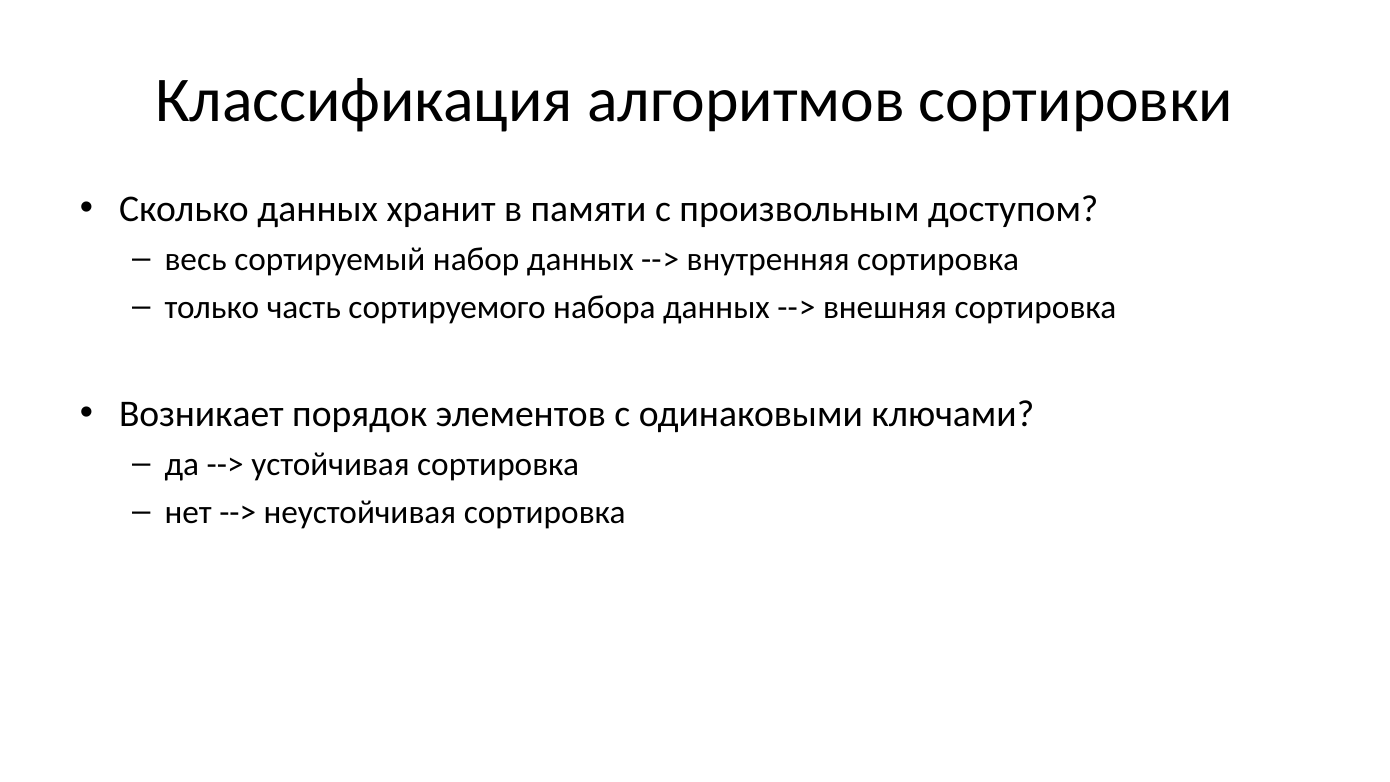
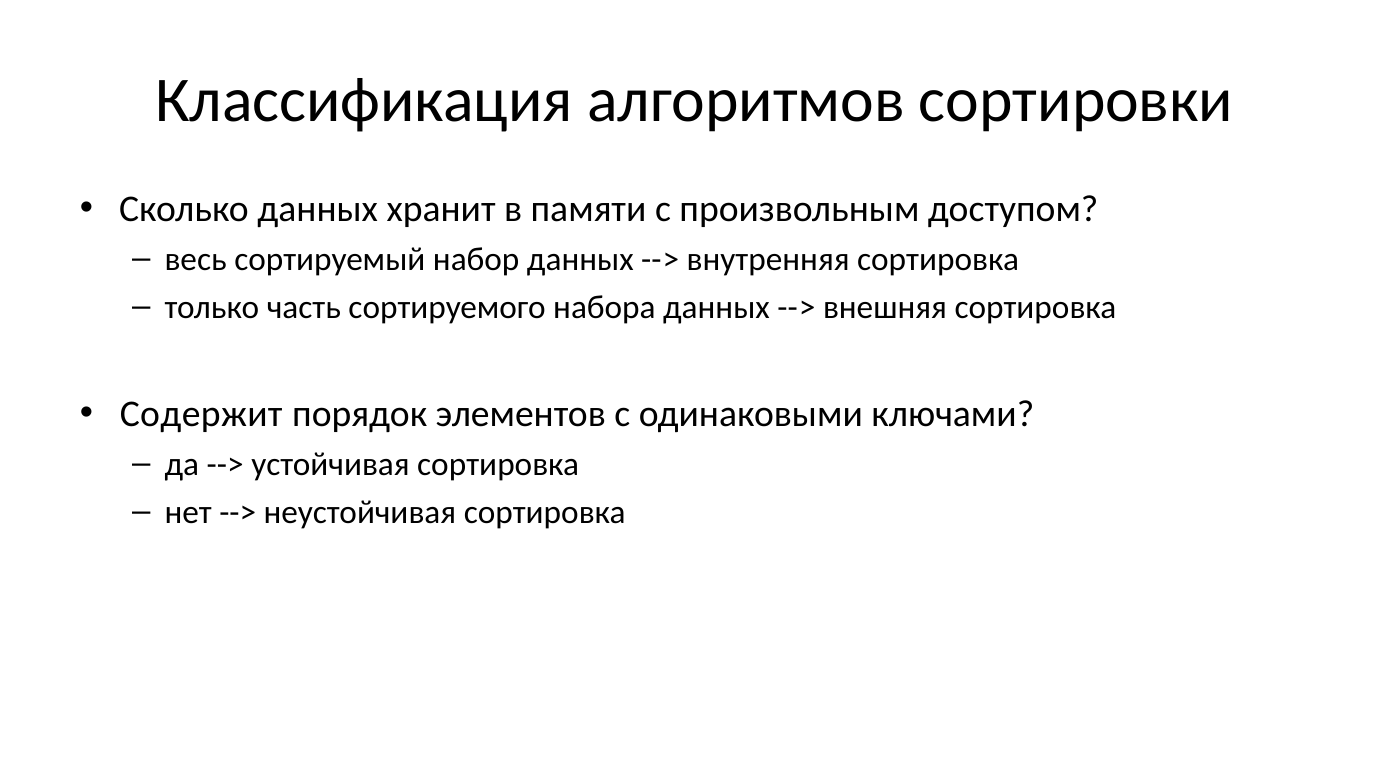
Возникает: Возникает -> Содержит
